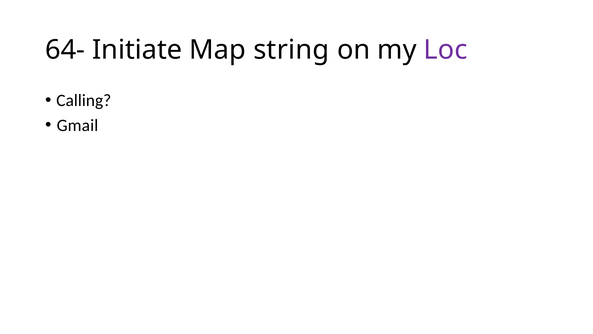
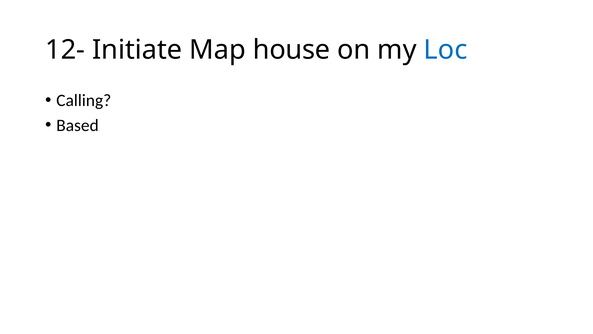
64-: 64- -> 12-
string: string -> house
Loc colour: purple -> blue
Gmail: Gmail -> Based
